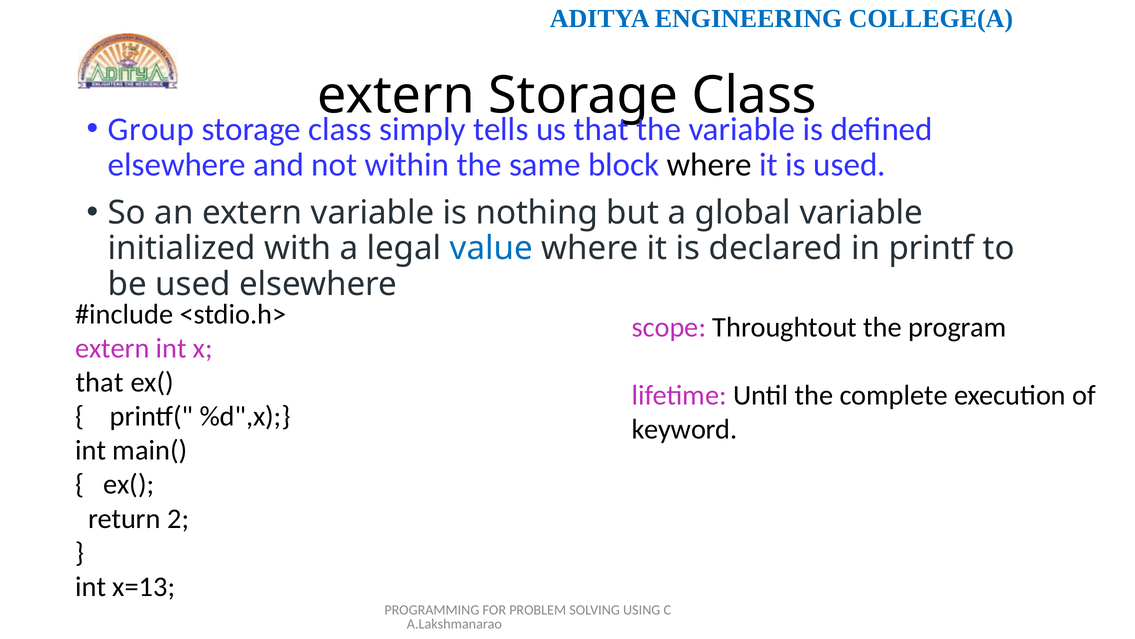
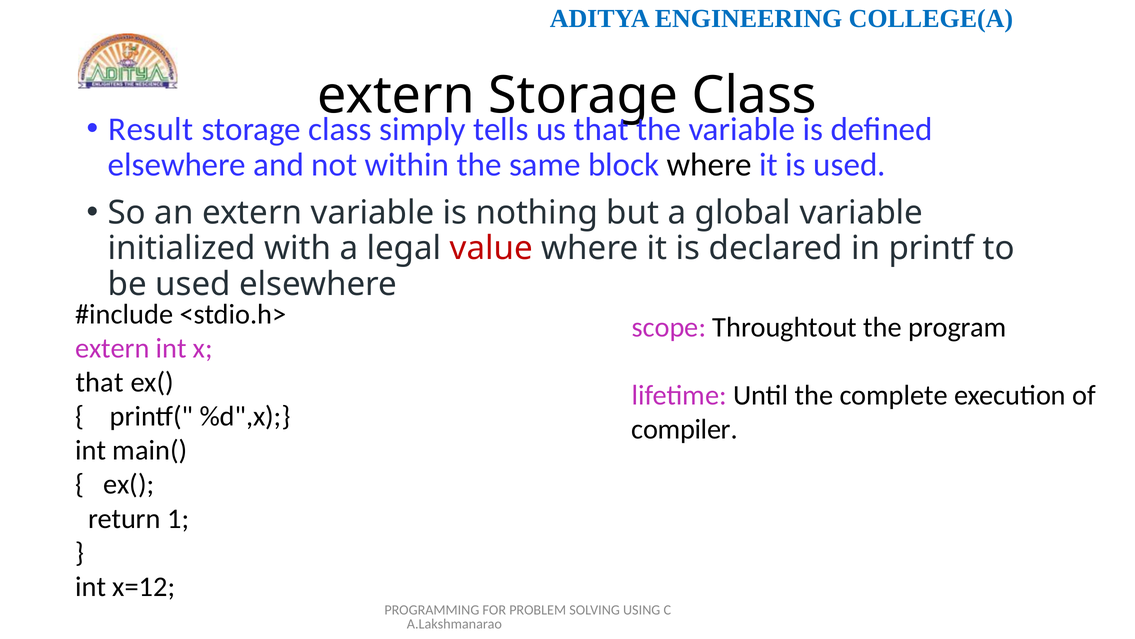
Group: Group -> Result
value colour: blue -> red
keyword: keyword -> compiler
2: 2 -> 1
x=13: x=13 -> x=12
